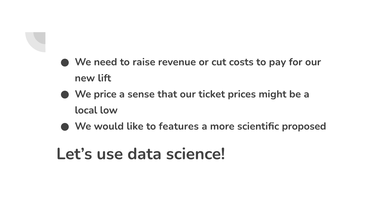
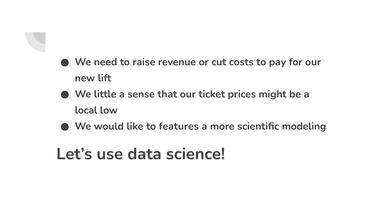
price: price -> little
proposed: proposed -> modeling
